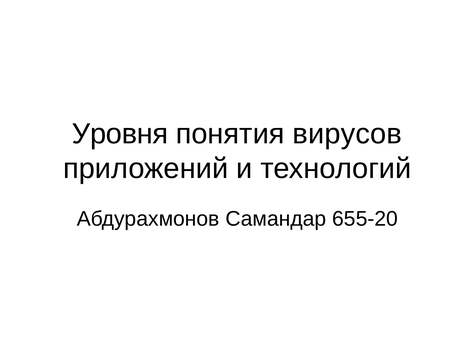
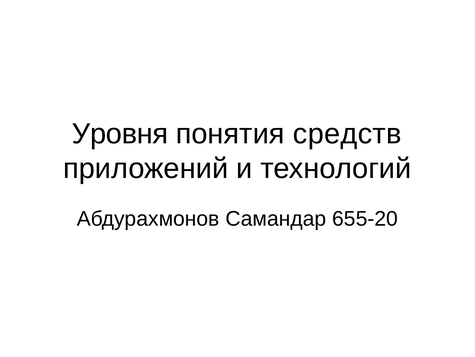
вирусов: вирусов -> средств
